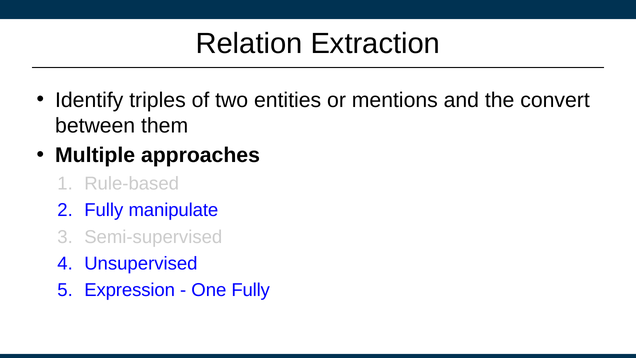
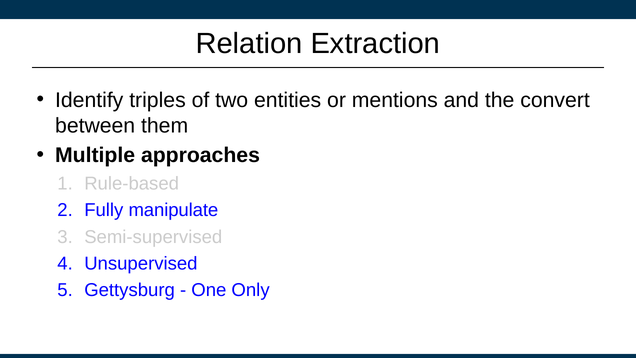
Expression: Expression -> Gettysburg
One Fully: Fully -> Only
